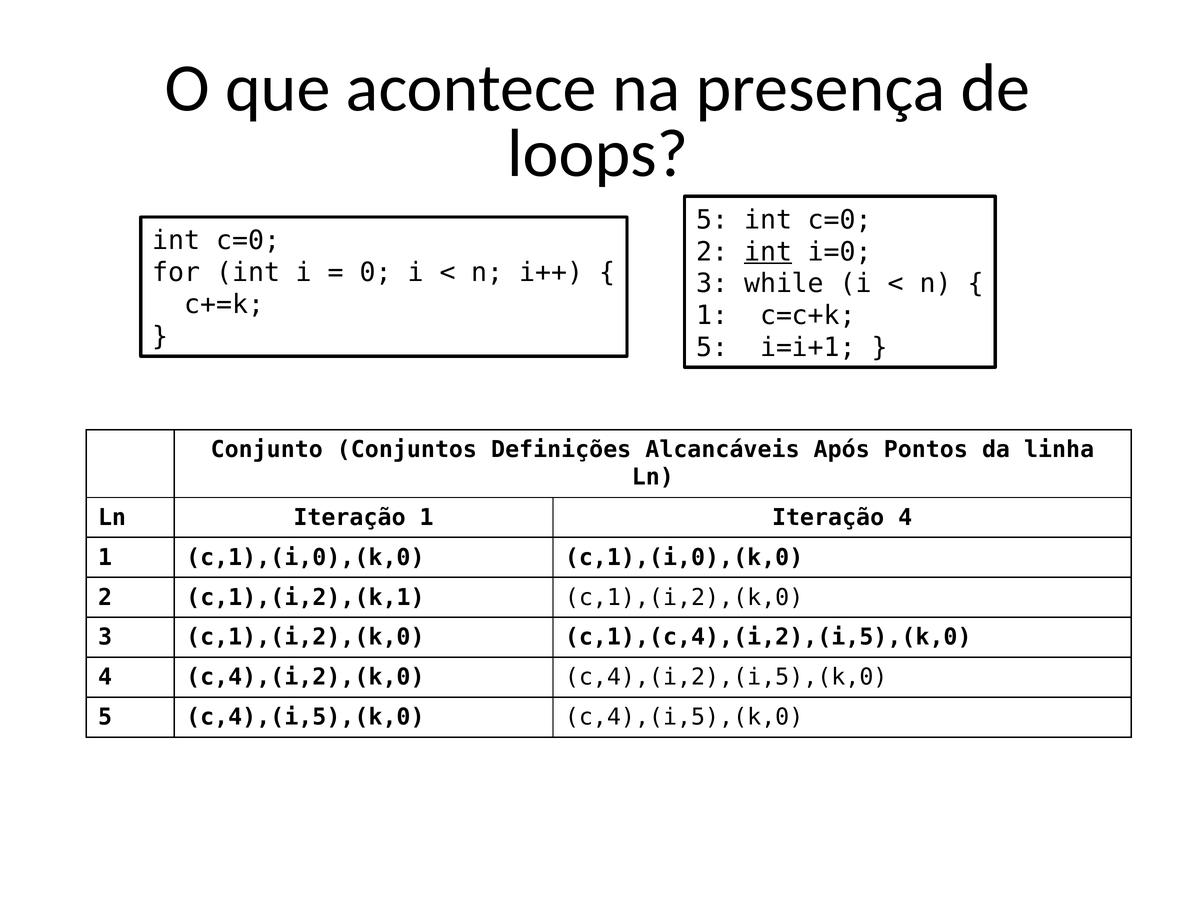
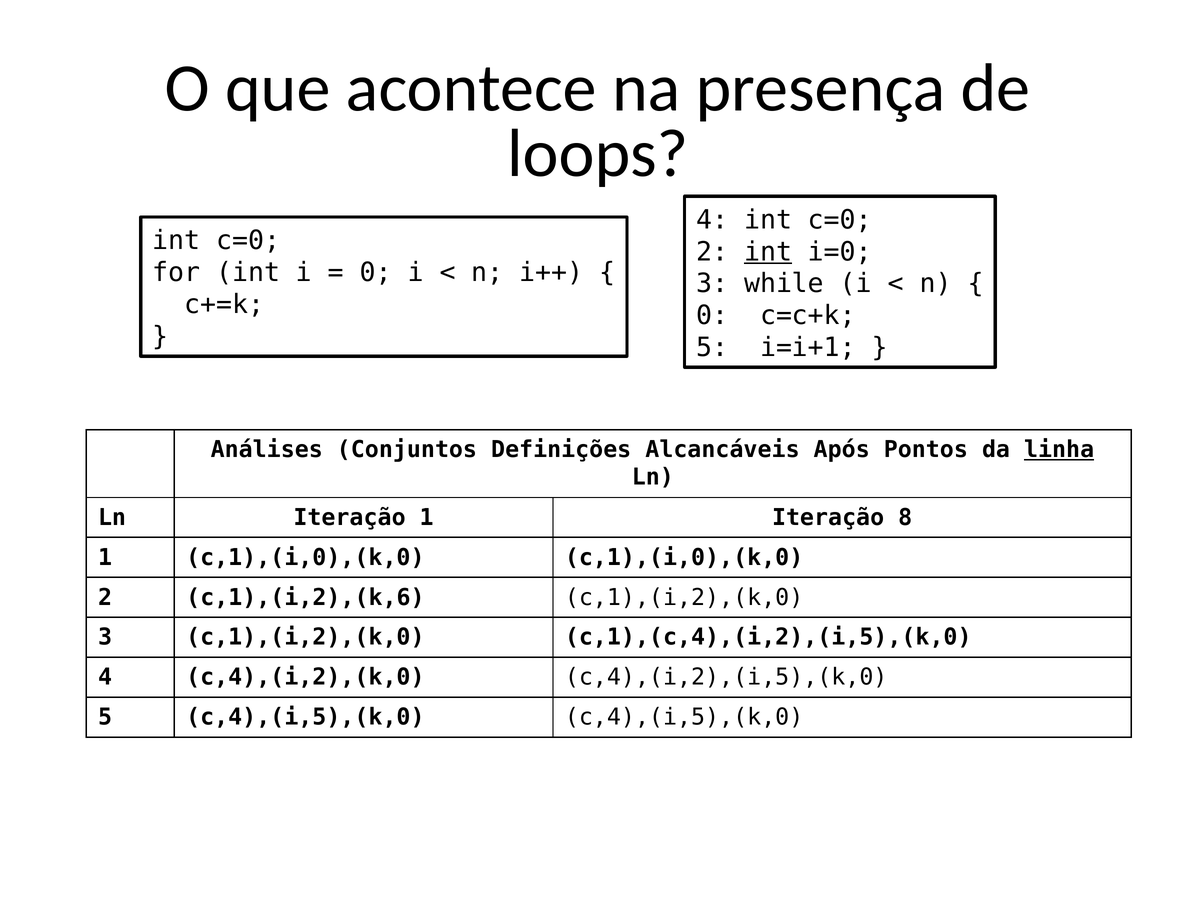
5 at (712, 220): 5 -> 4
1 at (712, 316): 1 -> 0
Conjunto: Conjunto -> Análises
linha underline: none -> present
Iteração 4: 4 -> 8
c,1),(i,2),(k,1: c,1),(i,2),(k,1 -> c,1),(i,2),(k,6
